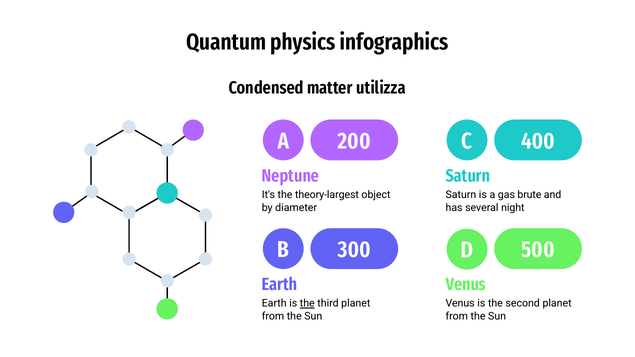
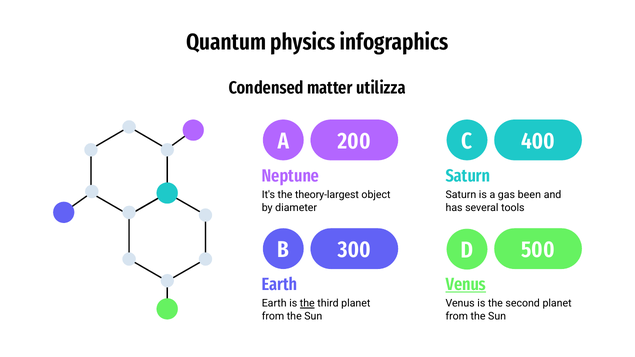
brute: brute -> been
night: night -> tools
Venus at (466, 285) underline: none -> present
